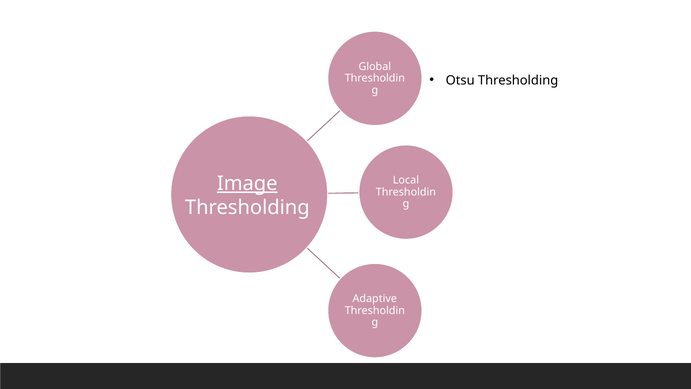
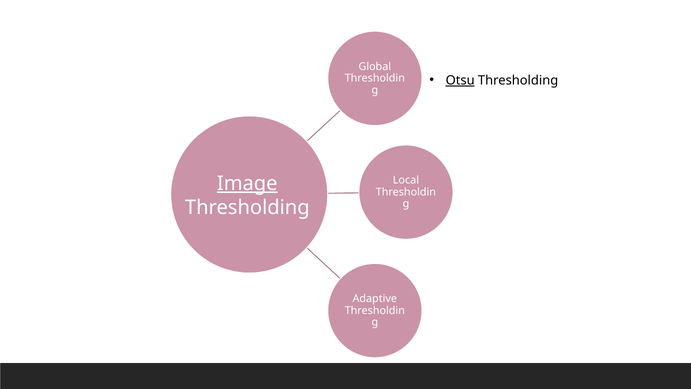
Otsu underline: none -> present
